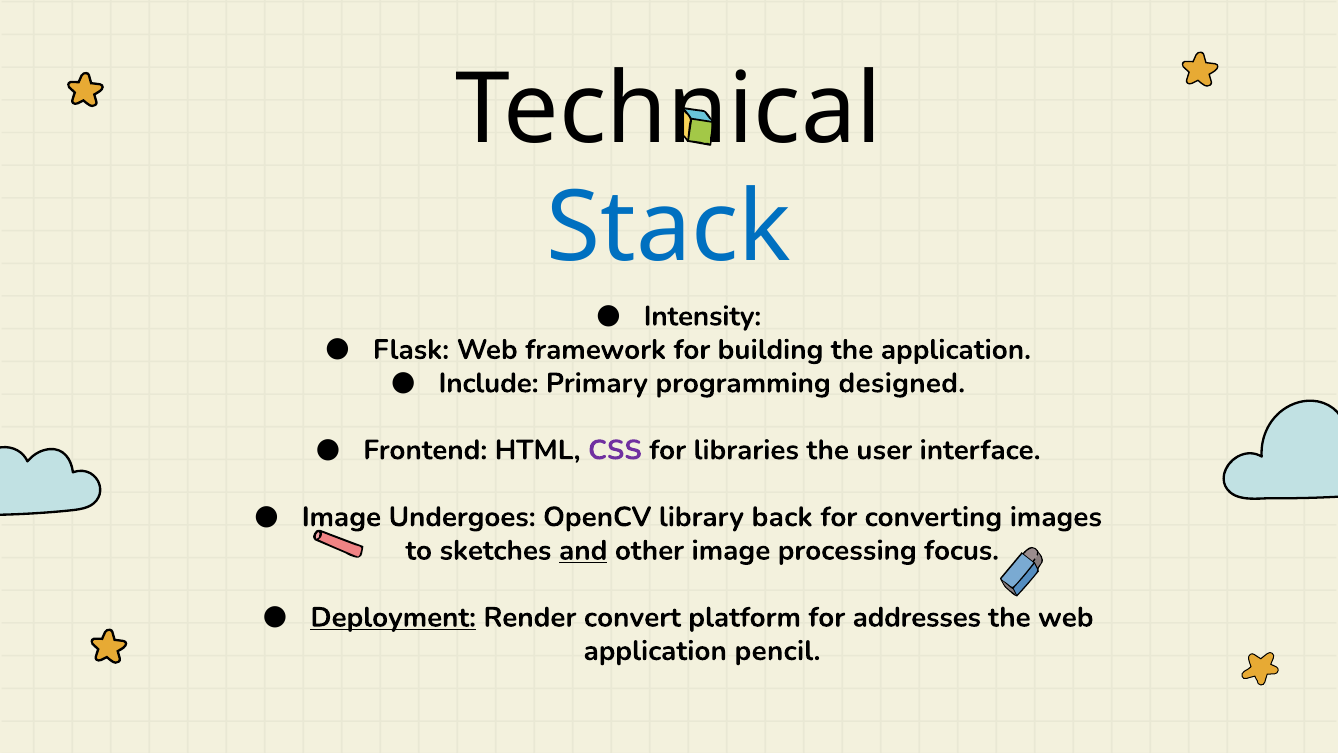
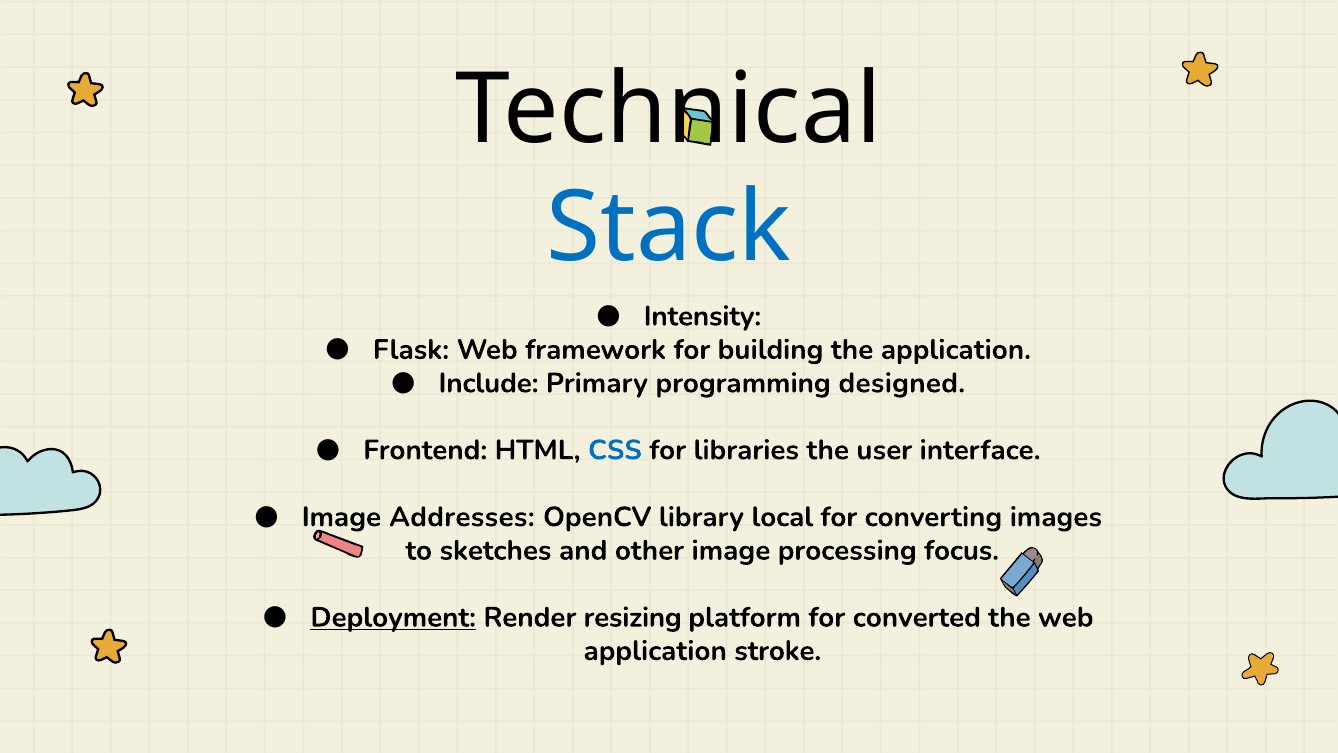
CSS colour: purple -> blue
Undergoes: Undergoes -> Addresses
back: back -> local
and underline: present -> none
convert: convert -> resizing
addresses: addresses -> converted
pencil: pencil -> stroke
